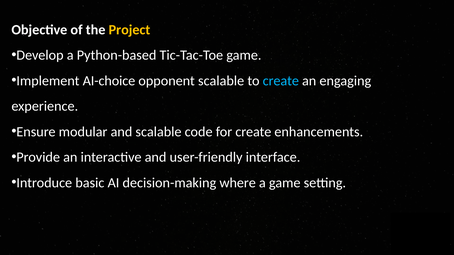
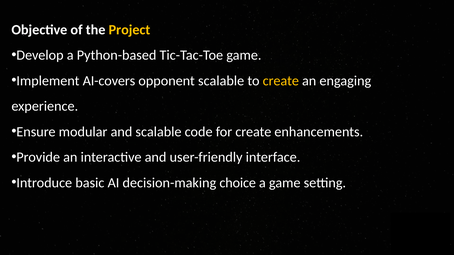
AI-choice: AI-choice -> AI-covers
create at (281, 81) colour: light blue -> yellow
where: where -> choice
